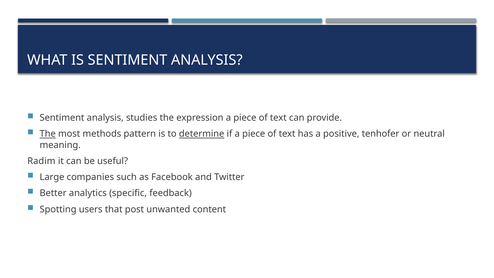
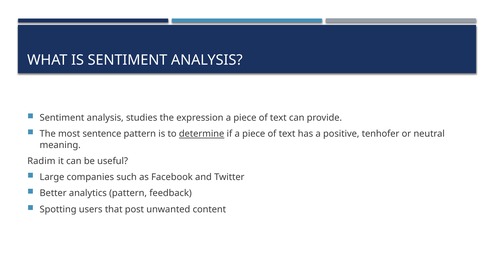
The at (48, 134) underline: present -> none
methods: methods -> sentence
analytics specific: specific -> pattern
